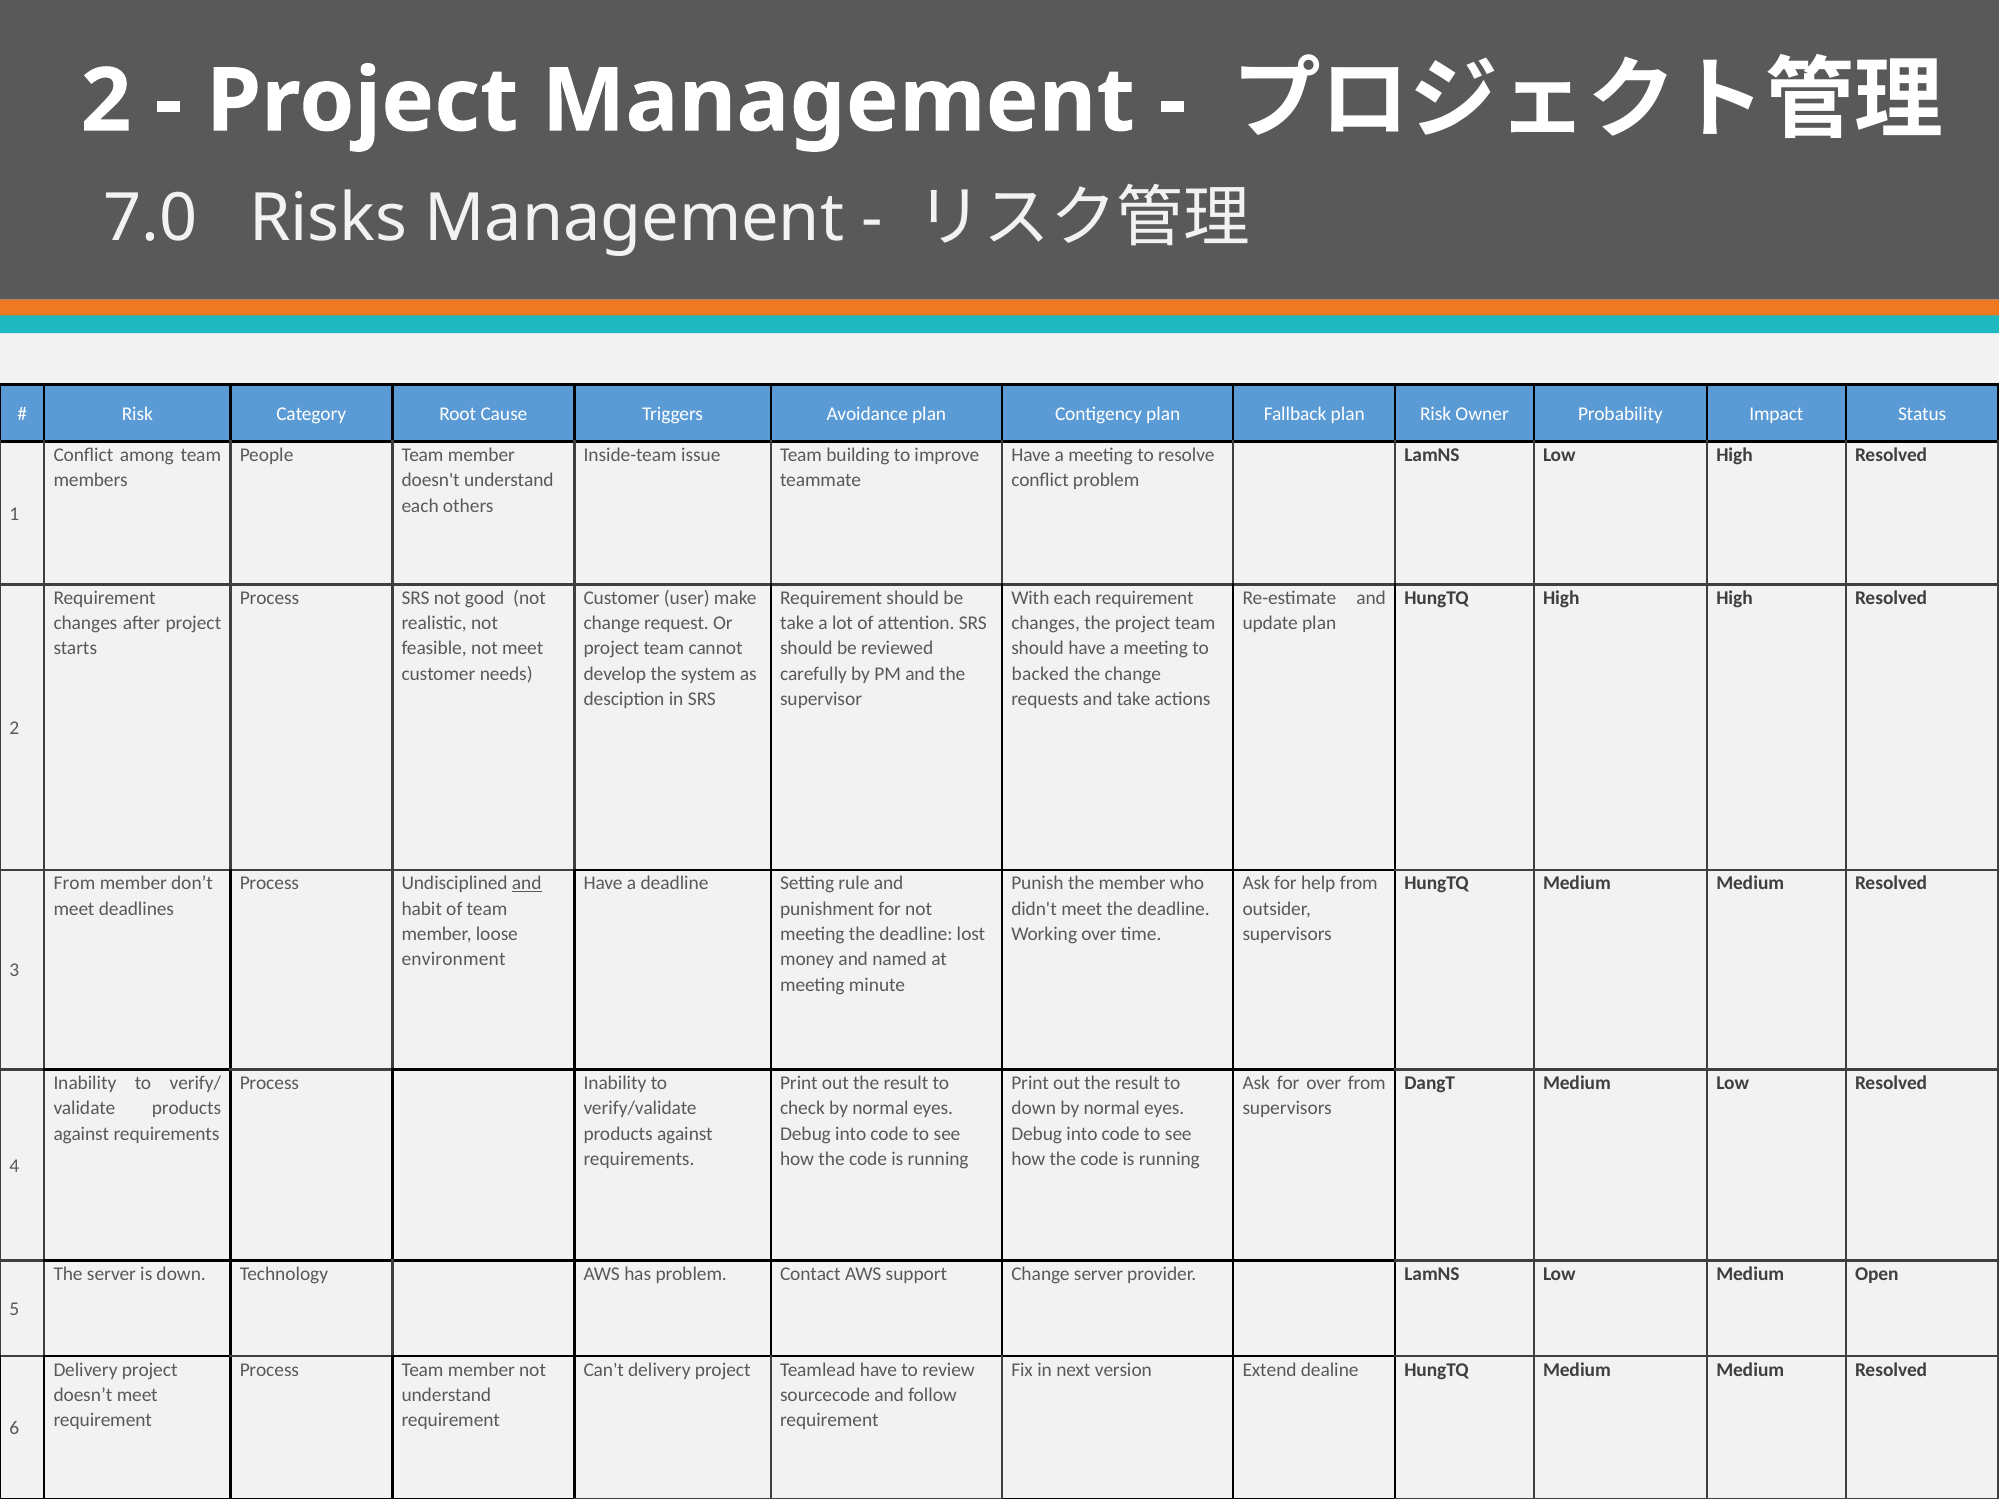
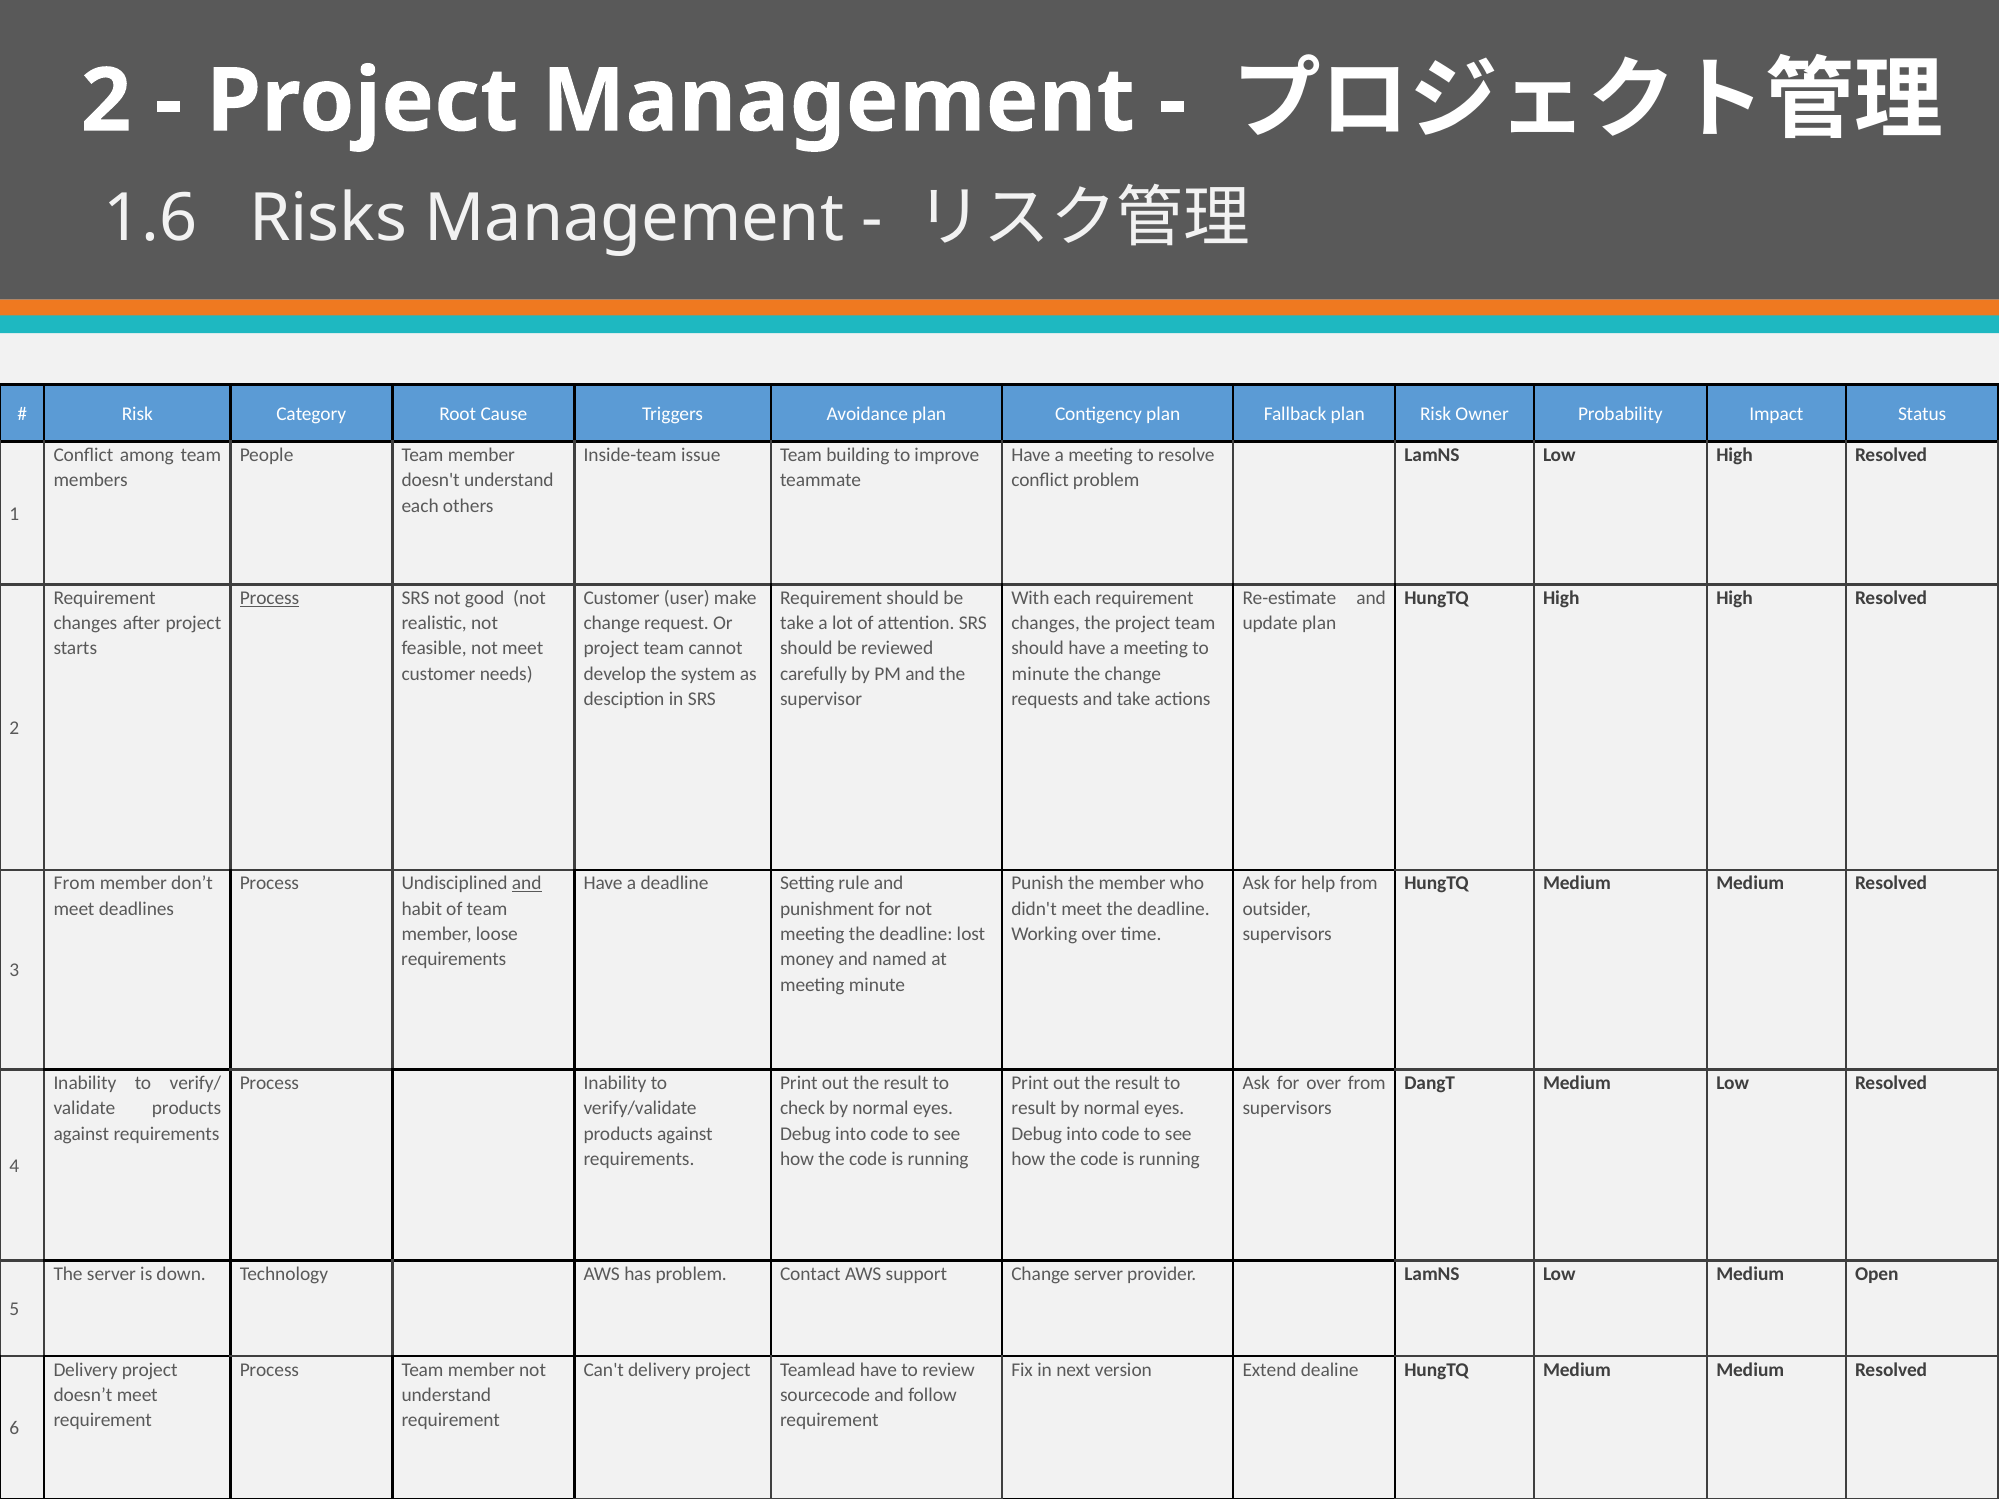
7.0: 7.0 -> 1.6
Process at (269, 598) underline: none -> present
backed at (1040, 674): backed -> minute
environment at (454, 960): environment -> requirements
down at (1034, 1109): down -> result
